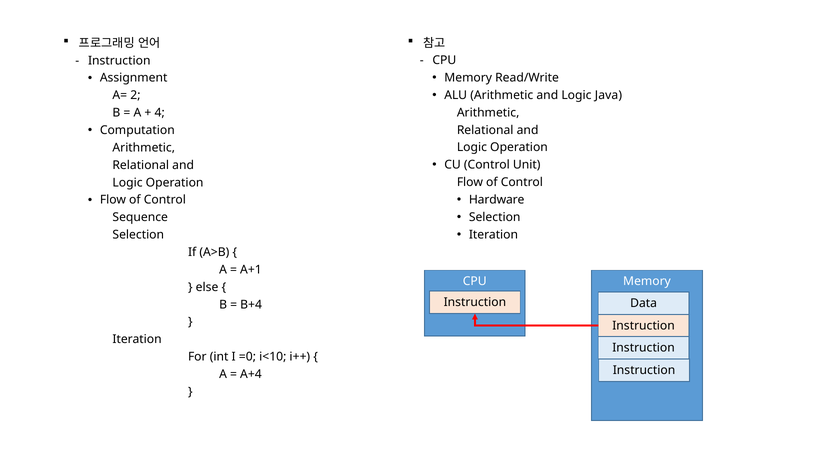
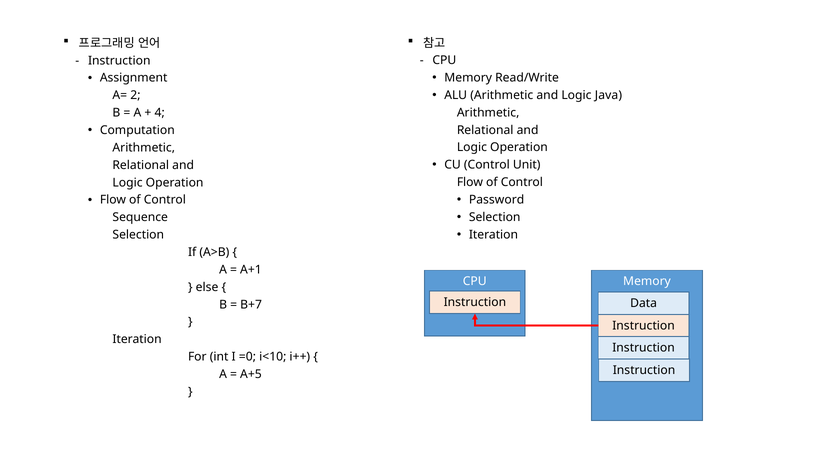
Hardware: Hardware -> Password
B+4: B+4 -> B+7
A+4: A+4 -> A+5
